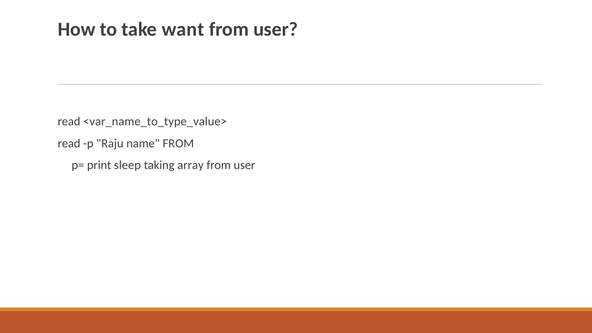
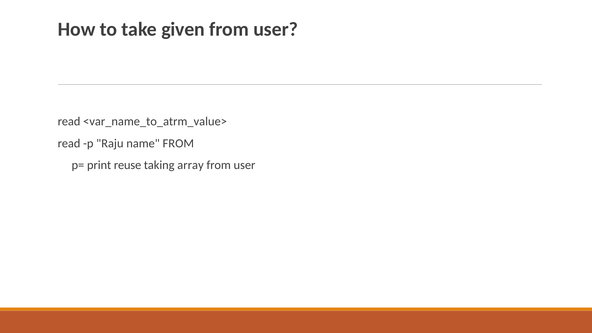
want: want -> given
<var_name_to_type_value>: <var_name_to_type_value> -> <var_name_to_atrm_value>
sleep: sleep -> reuse
